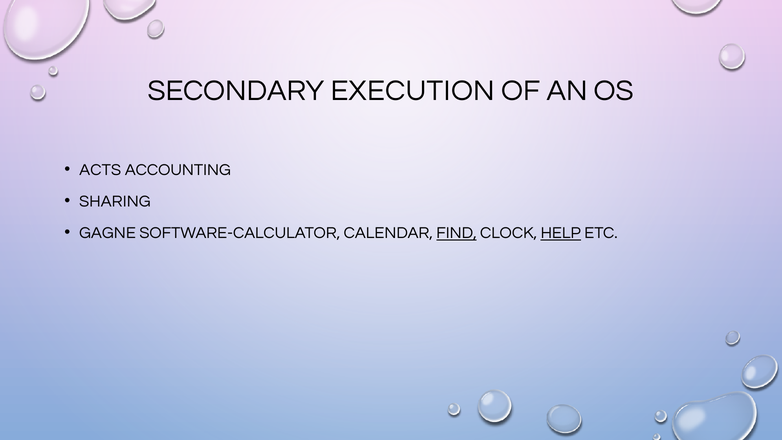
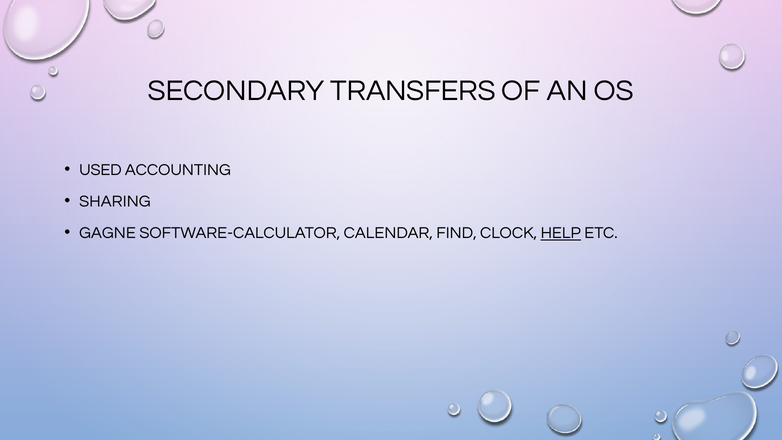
EXECUTION: EXECUTION -> TRANSFERS
ACTS: ACTS -> USED
FIND underline: present -> none
